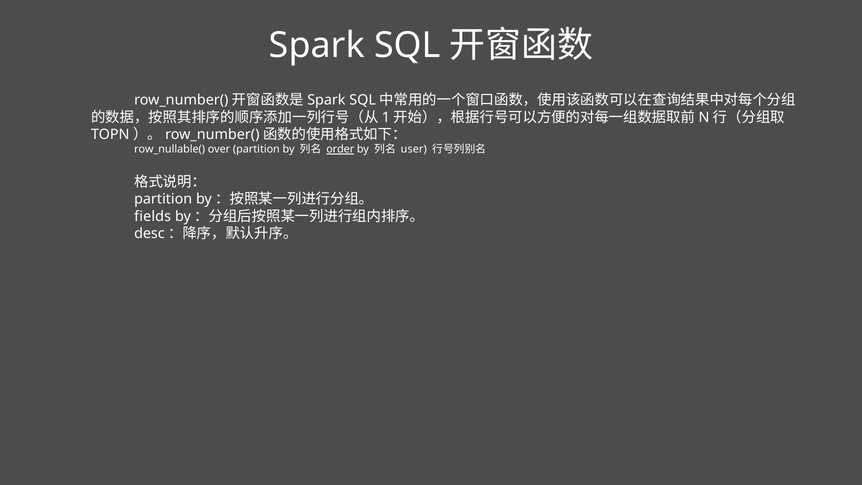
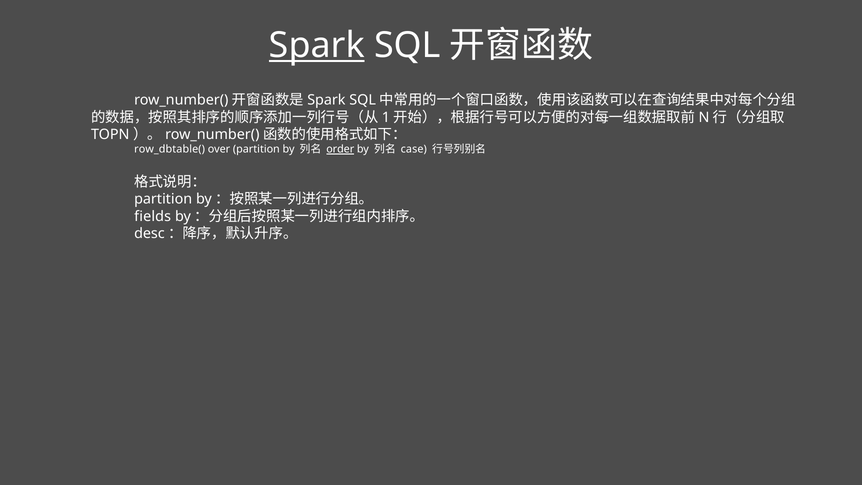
Spark underline: none -> present
row_nullable(: row_nullable( -> row_dbtable(
user: user -> case
